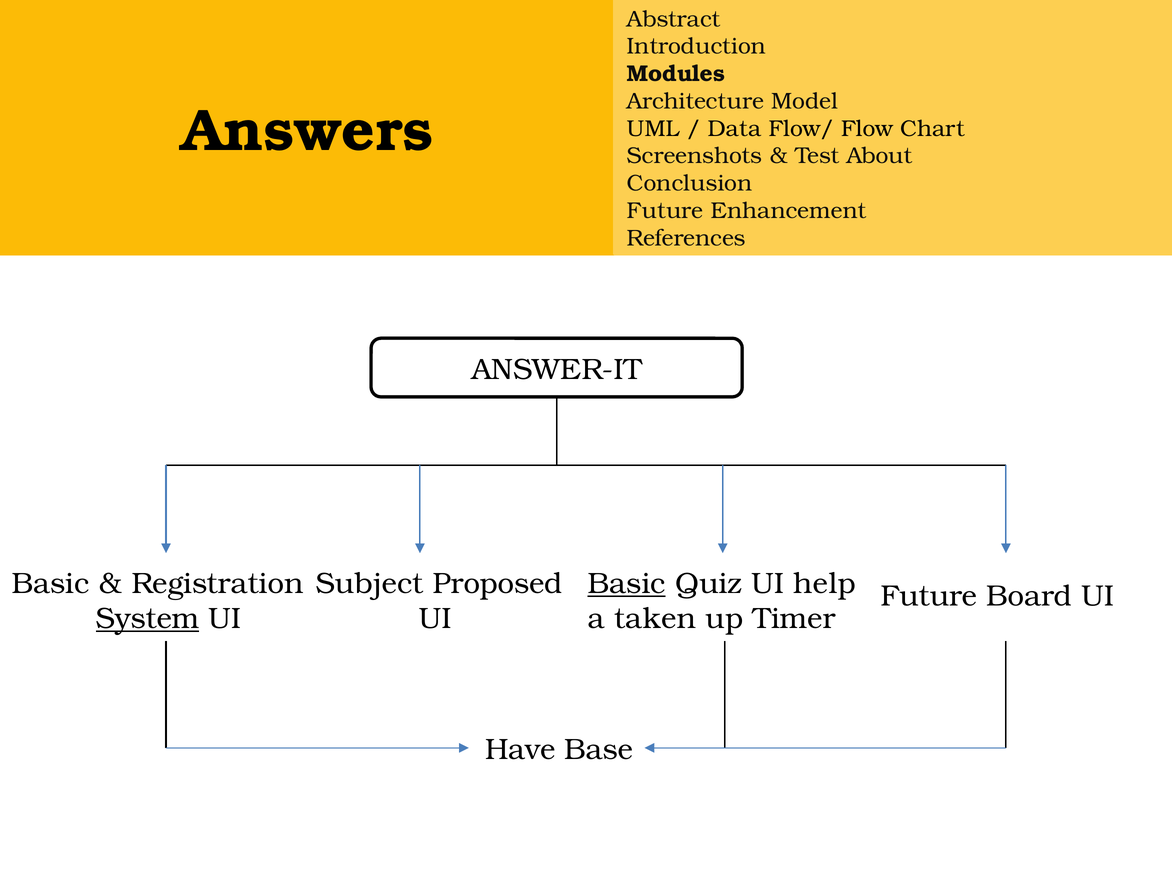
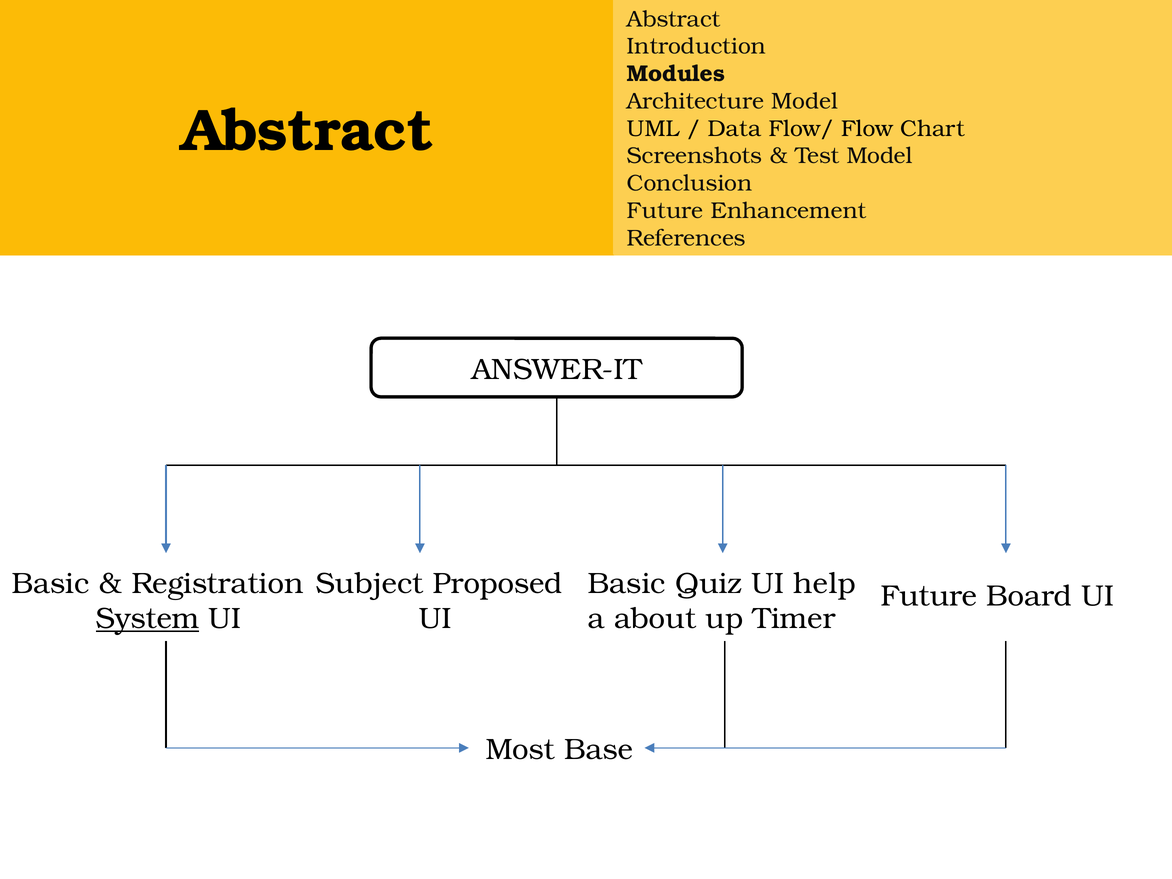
Answers at (307, 131): Answers -> Abstract
Test About: About -> Model
Basic at (627, 584) underline: present -> none
taken: taken -> about
Have: Have -> Most
